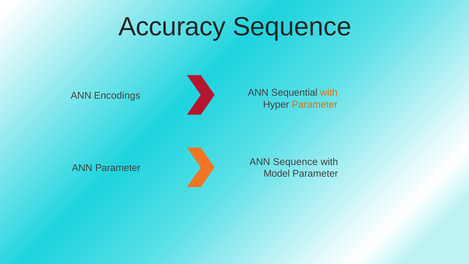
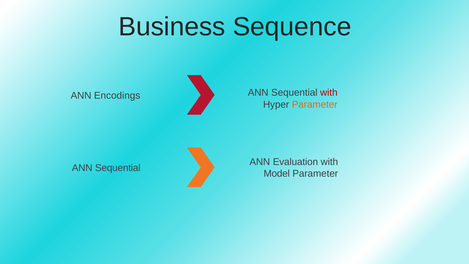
Accuracy: Accuracy -> Business
with at (329, 93) colour: orange -> red
ANN Sequence: Sequence -> Evaluation
Parameter at (118, 168): Parameter -> Sequential
